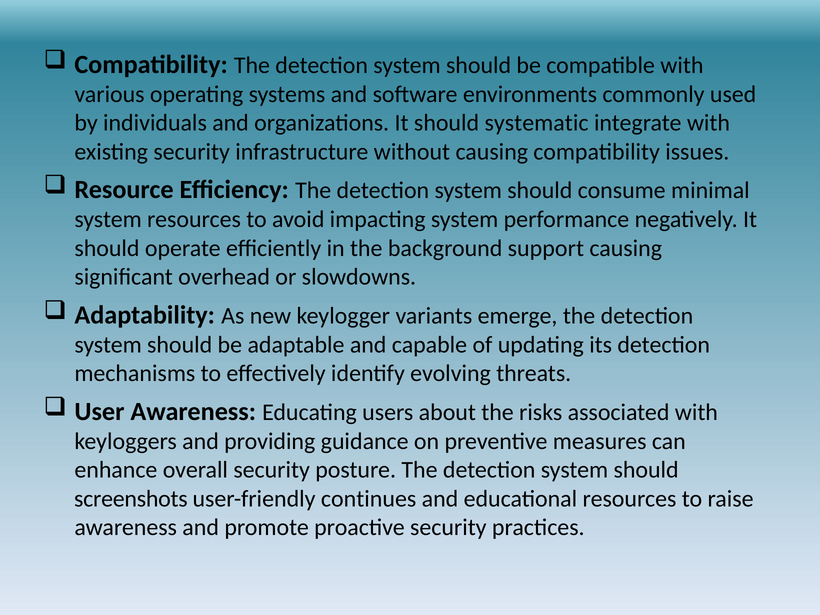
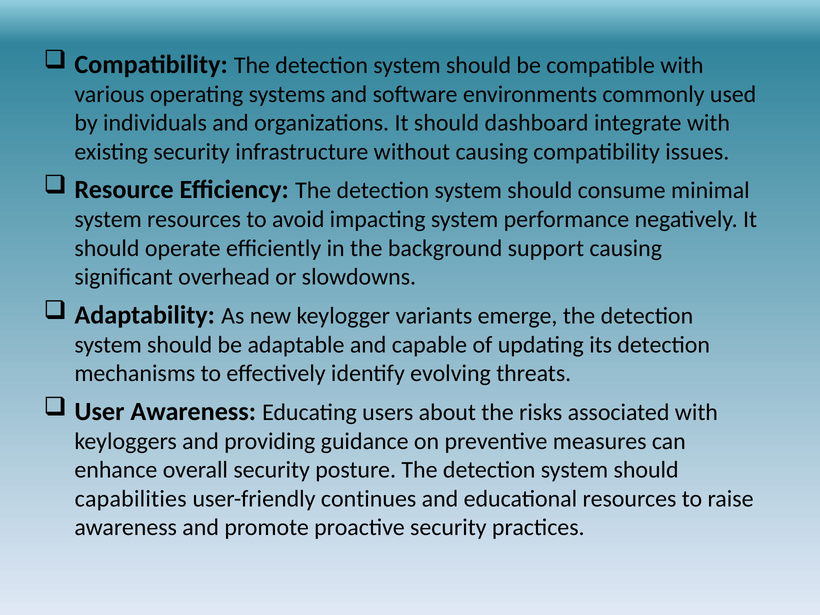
systematic: systematic -> dashboard
screenshots: screenshots -> capabilities
